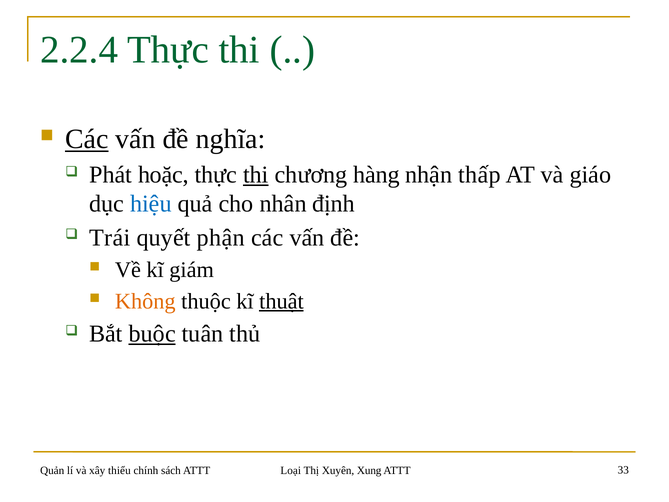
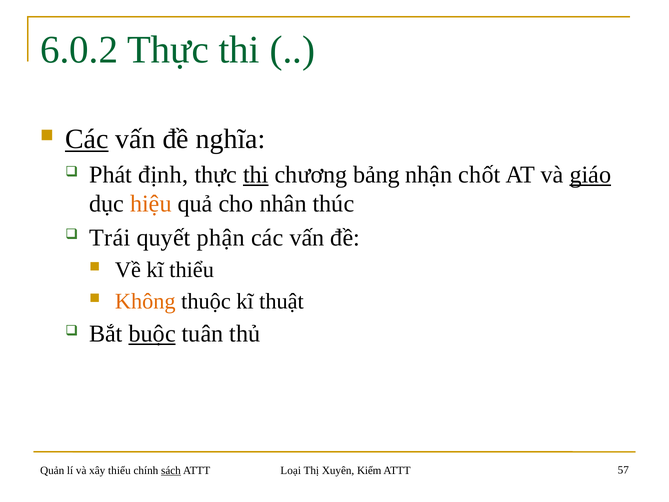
2.2.4: 2.2.4 -> 6.0.2
hoặc: hoặc -> định
hàng: hàng -> bảng
thấp: thấp -> chốt
giáo underline: none -> present
hiệu colour: blue -> orange
định: định -> thúc
kĩ giám: giám -> thiểu
thuật underline: present -> none
sách underline: none -> present
Xung: Xung -> Kiểm
33: 33 -> 57
